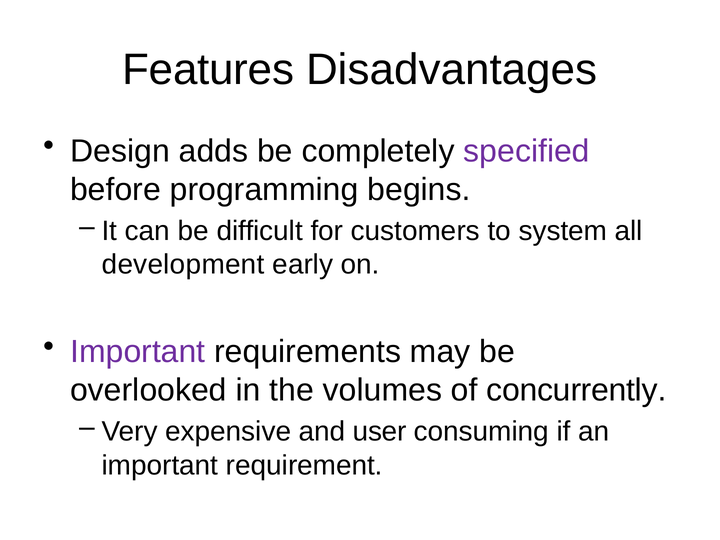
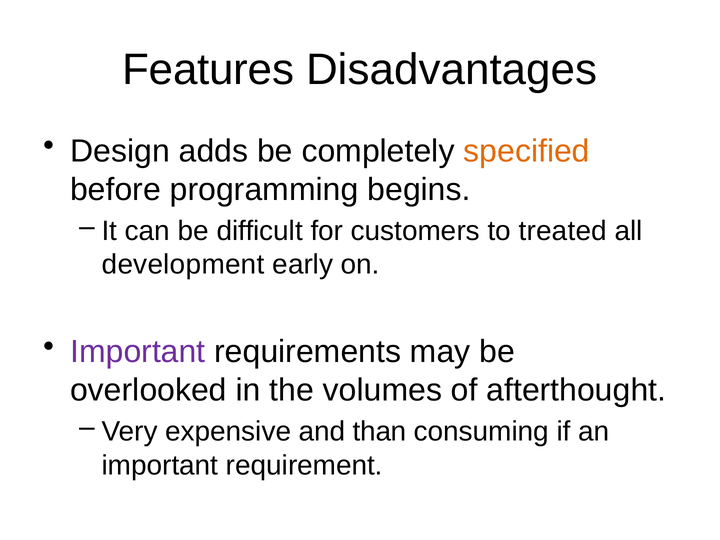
specified colour: purple -> orange
system: system -> treated
concurrently: concurrently -> afterthought
user: user -> than
